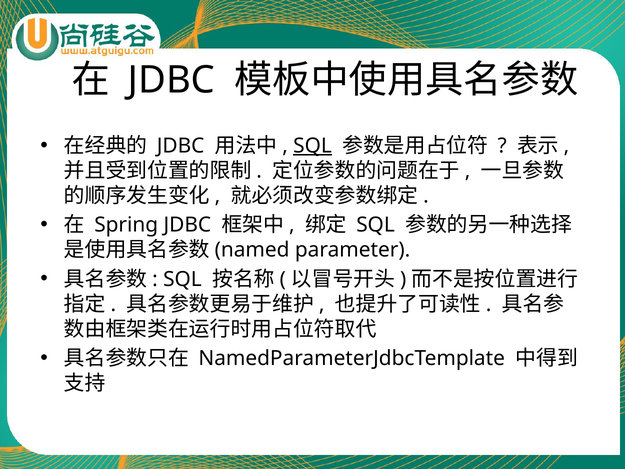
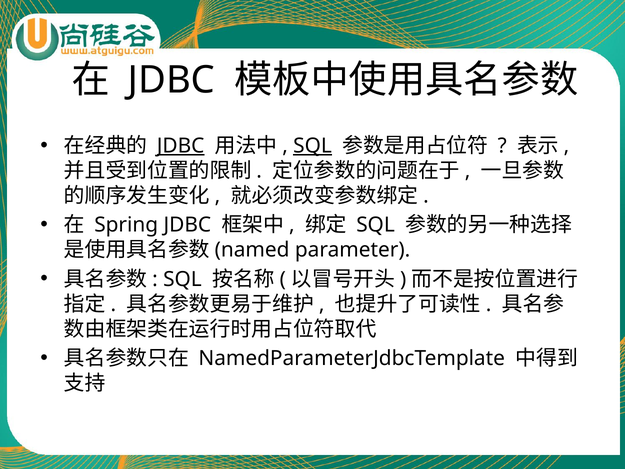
JDBC at (181, 146) underline: none -> present
